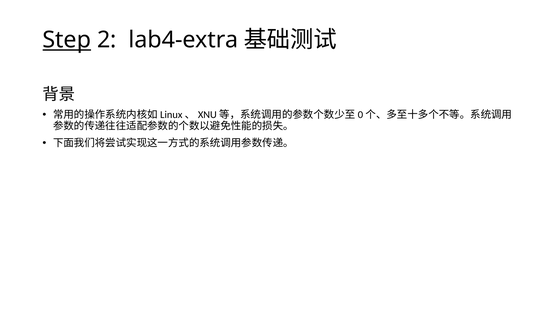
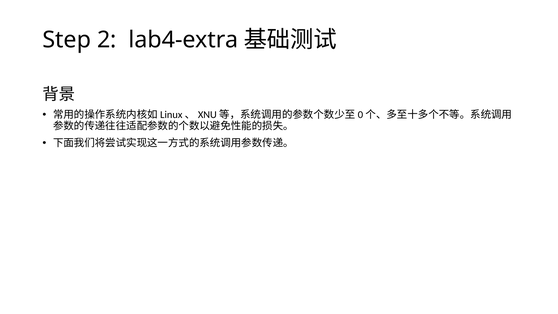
Step underline: present -> none
